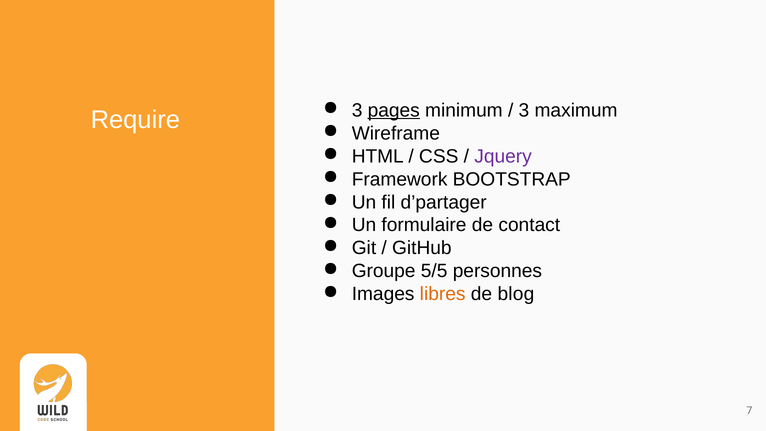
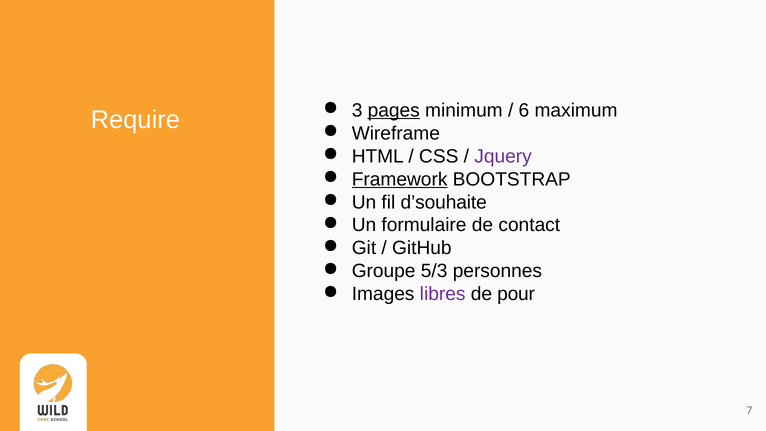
3 at (524, 110): 3 -> 6
Framework underline: none -> present
d’partager: d’partager -> d’souhaite
5/5: 5/5 -> 5/3
libres colour: orange -> purple
blog: blog -> pour
